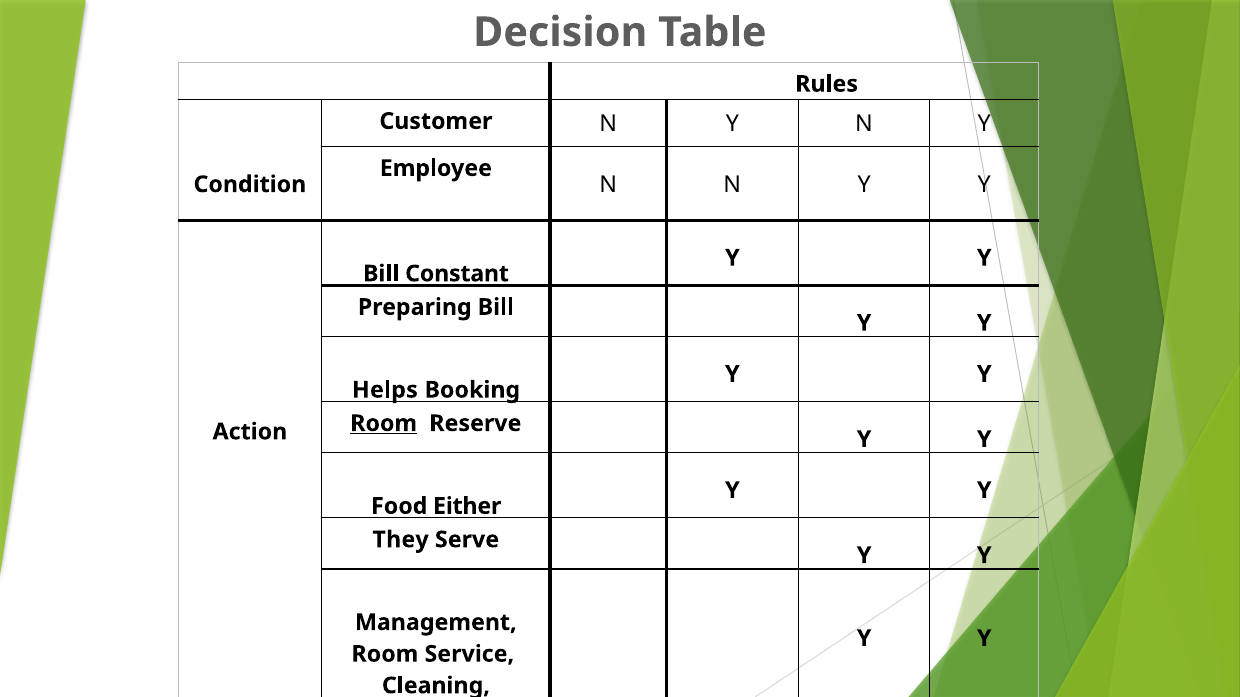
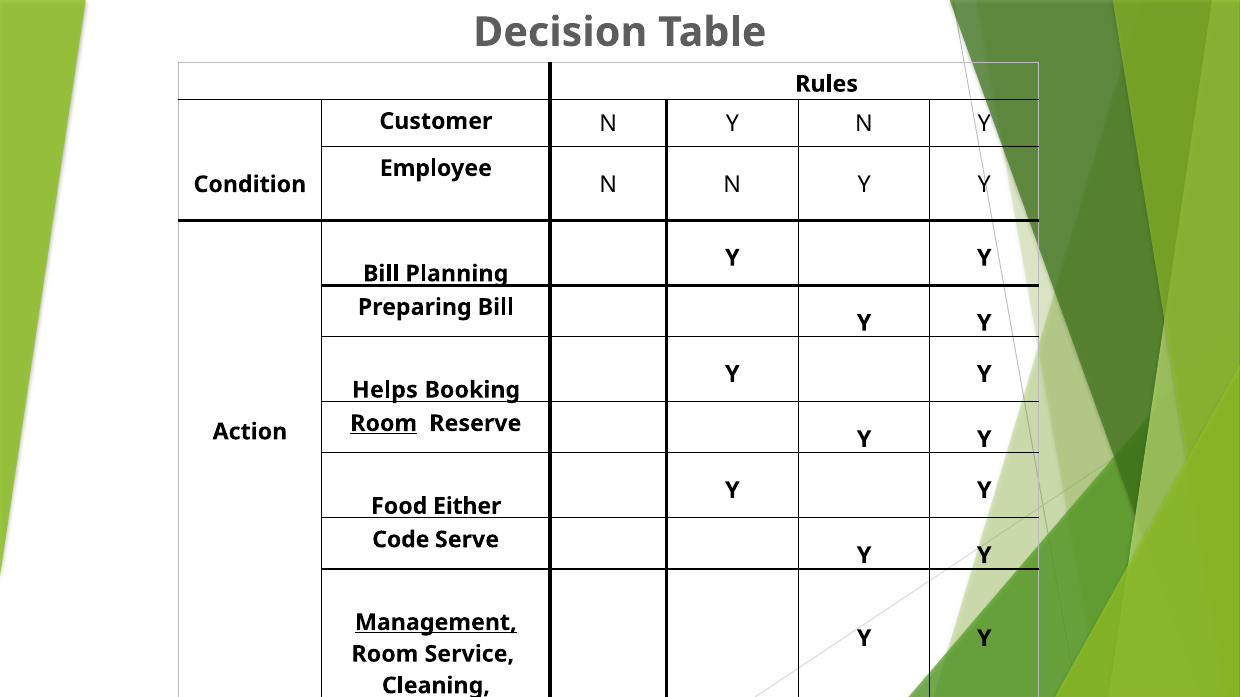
Constant: Constant -> Planning
They: They -> Code
Management underline: none -> present
